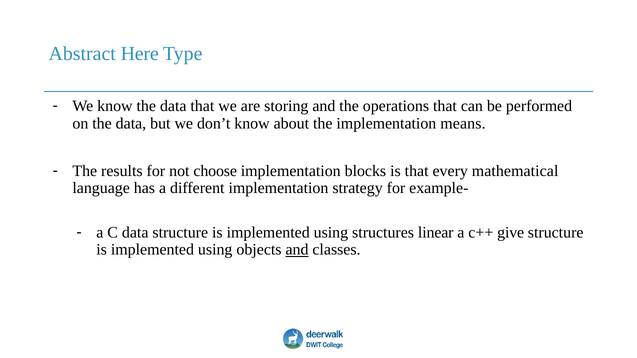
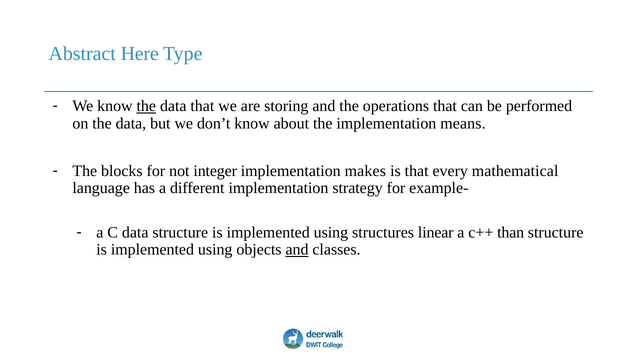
the at (146, 106) underline: none -> present
results: results -> blocks
choose: choose -> integer
blocks: blocks -> makes
give: give -> than
